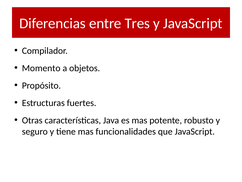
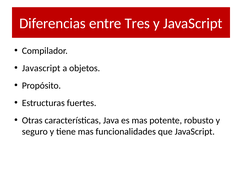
Momento at (41, 68): Momento -> Javascript
